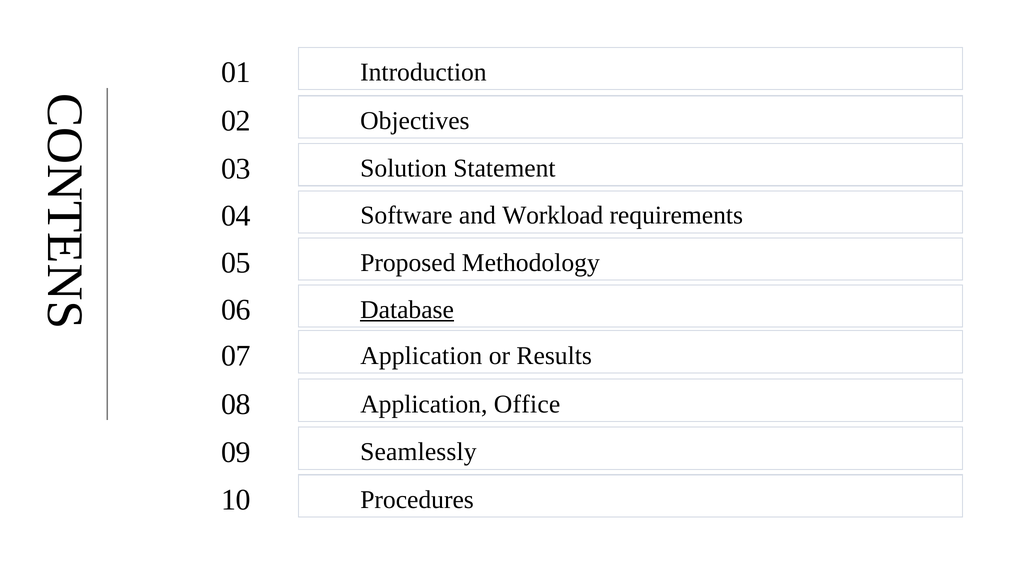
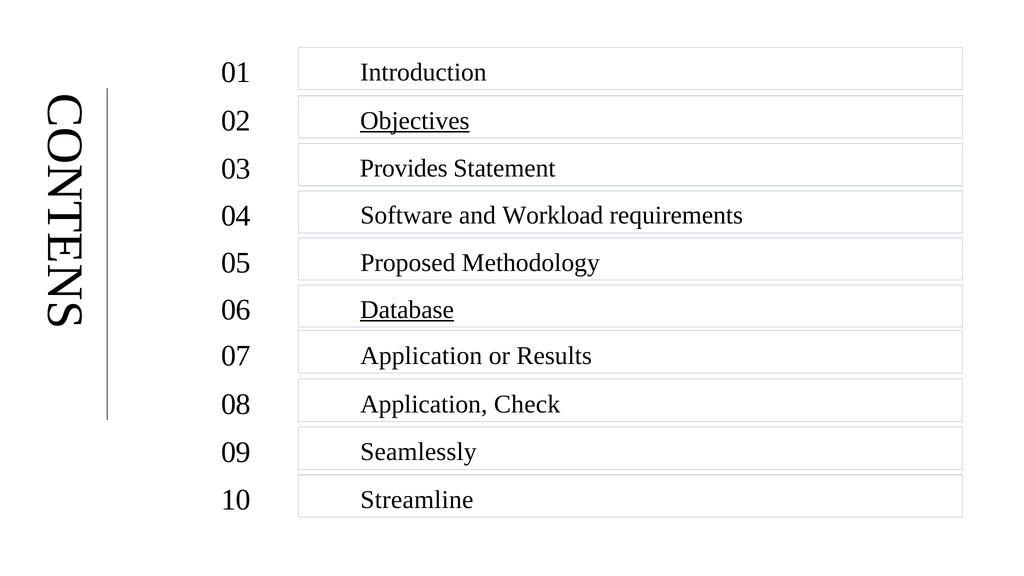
Objectives underline: none -> present
Solution: Solution -> Provides
Office: Office -> Check
Procedures: Procedures -> Streamline
